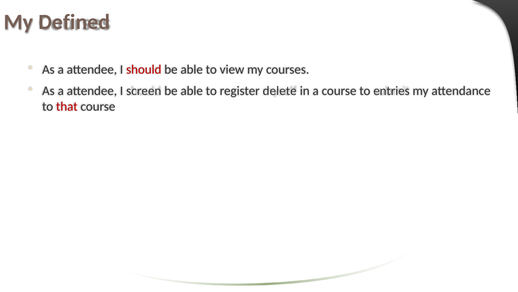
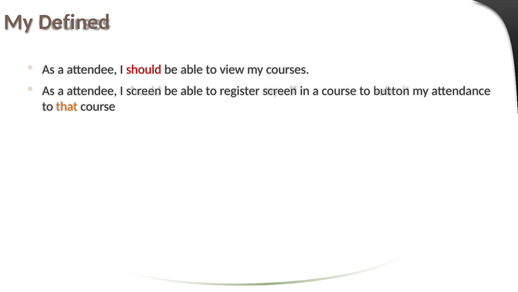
register delete: delete -> screen
entries: entries -> button
that colour: red -> orange
